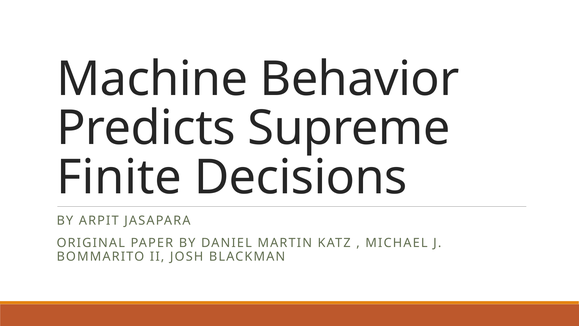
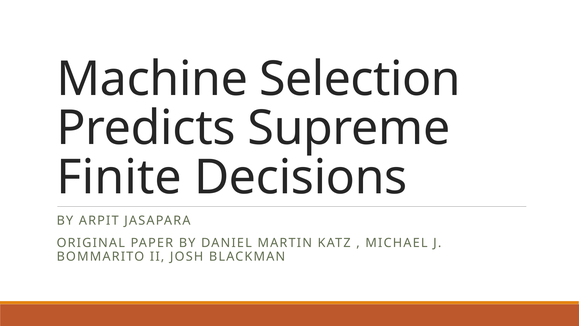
Behavior: Behavior -> Selection
